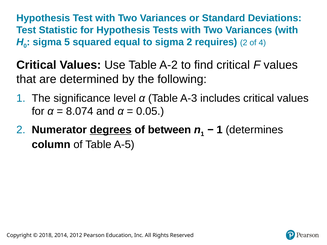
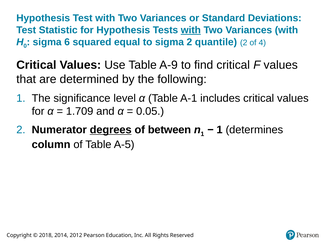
with at (191, 30) underline: none -> present
5: 5 -> 6
requires: requires -> quantile
A-2: A-2 -> A-9
A-3: A-3 -> A-1
8.074: 8.074 -> 1.709
